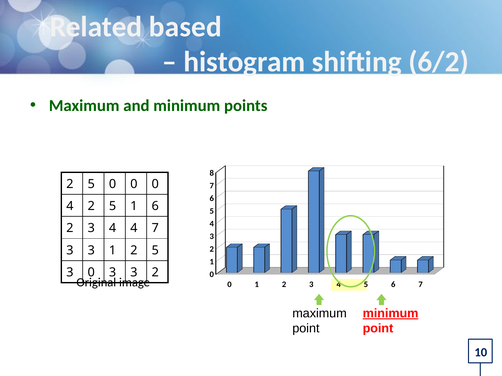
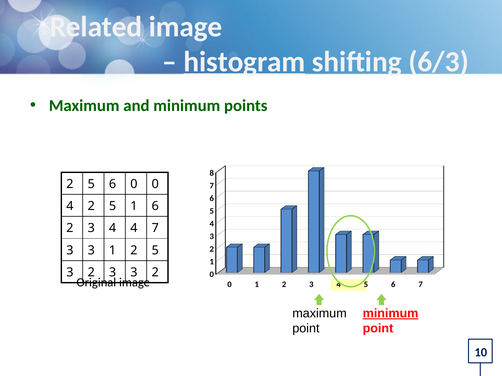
Related based: based -> image
histogram underline: none -> present
6/2: 6/2 -> 6/3
2 5 0: 0 -> 6
0 at (91, 273): 0 -> 2
